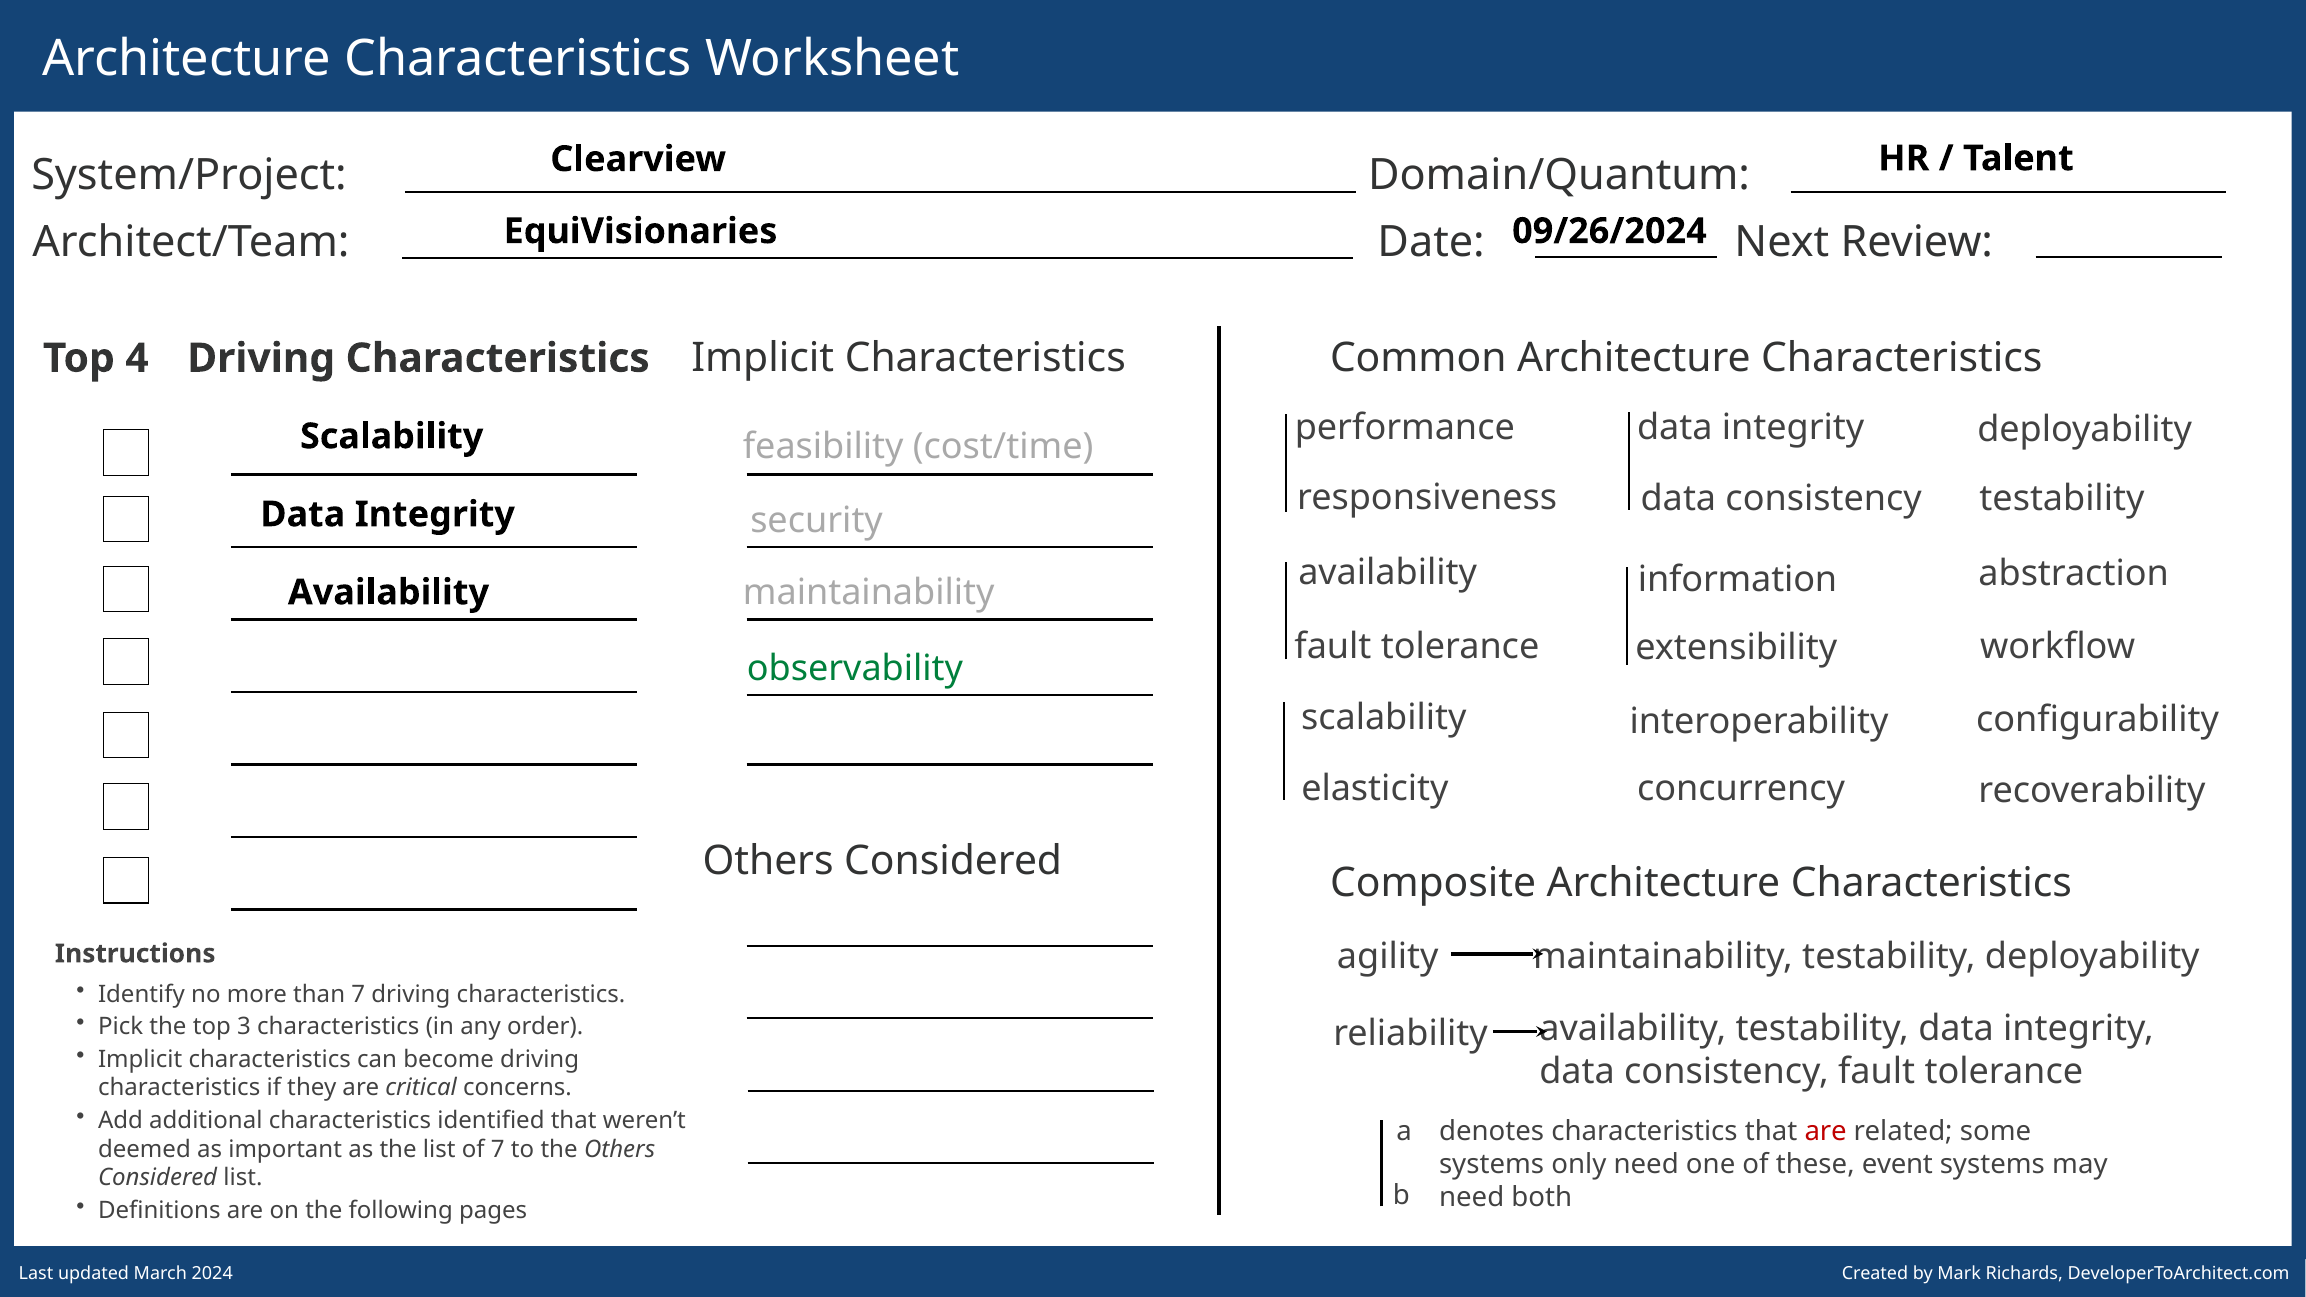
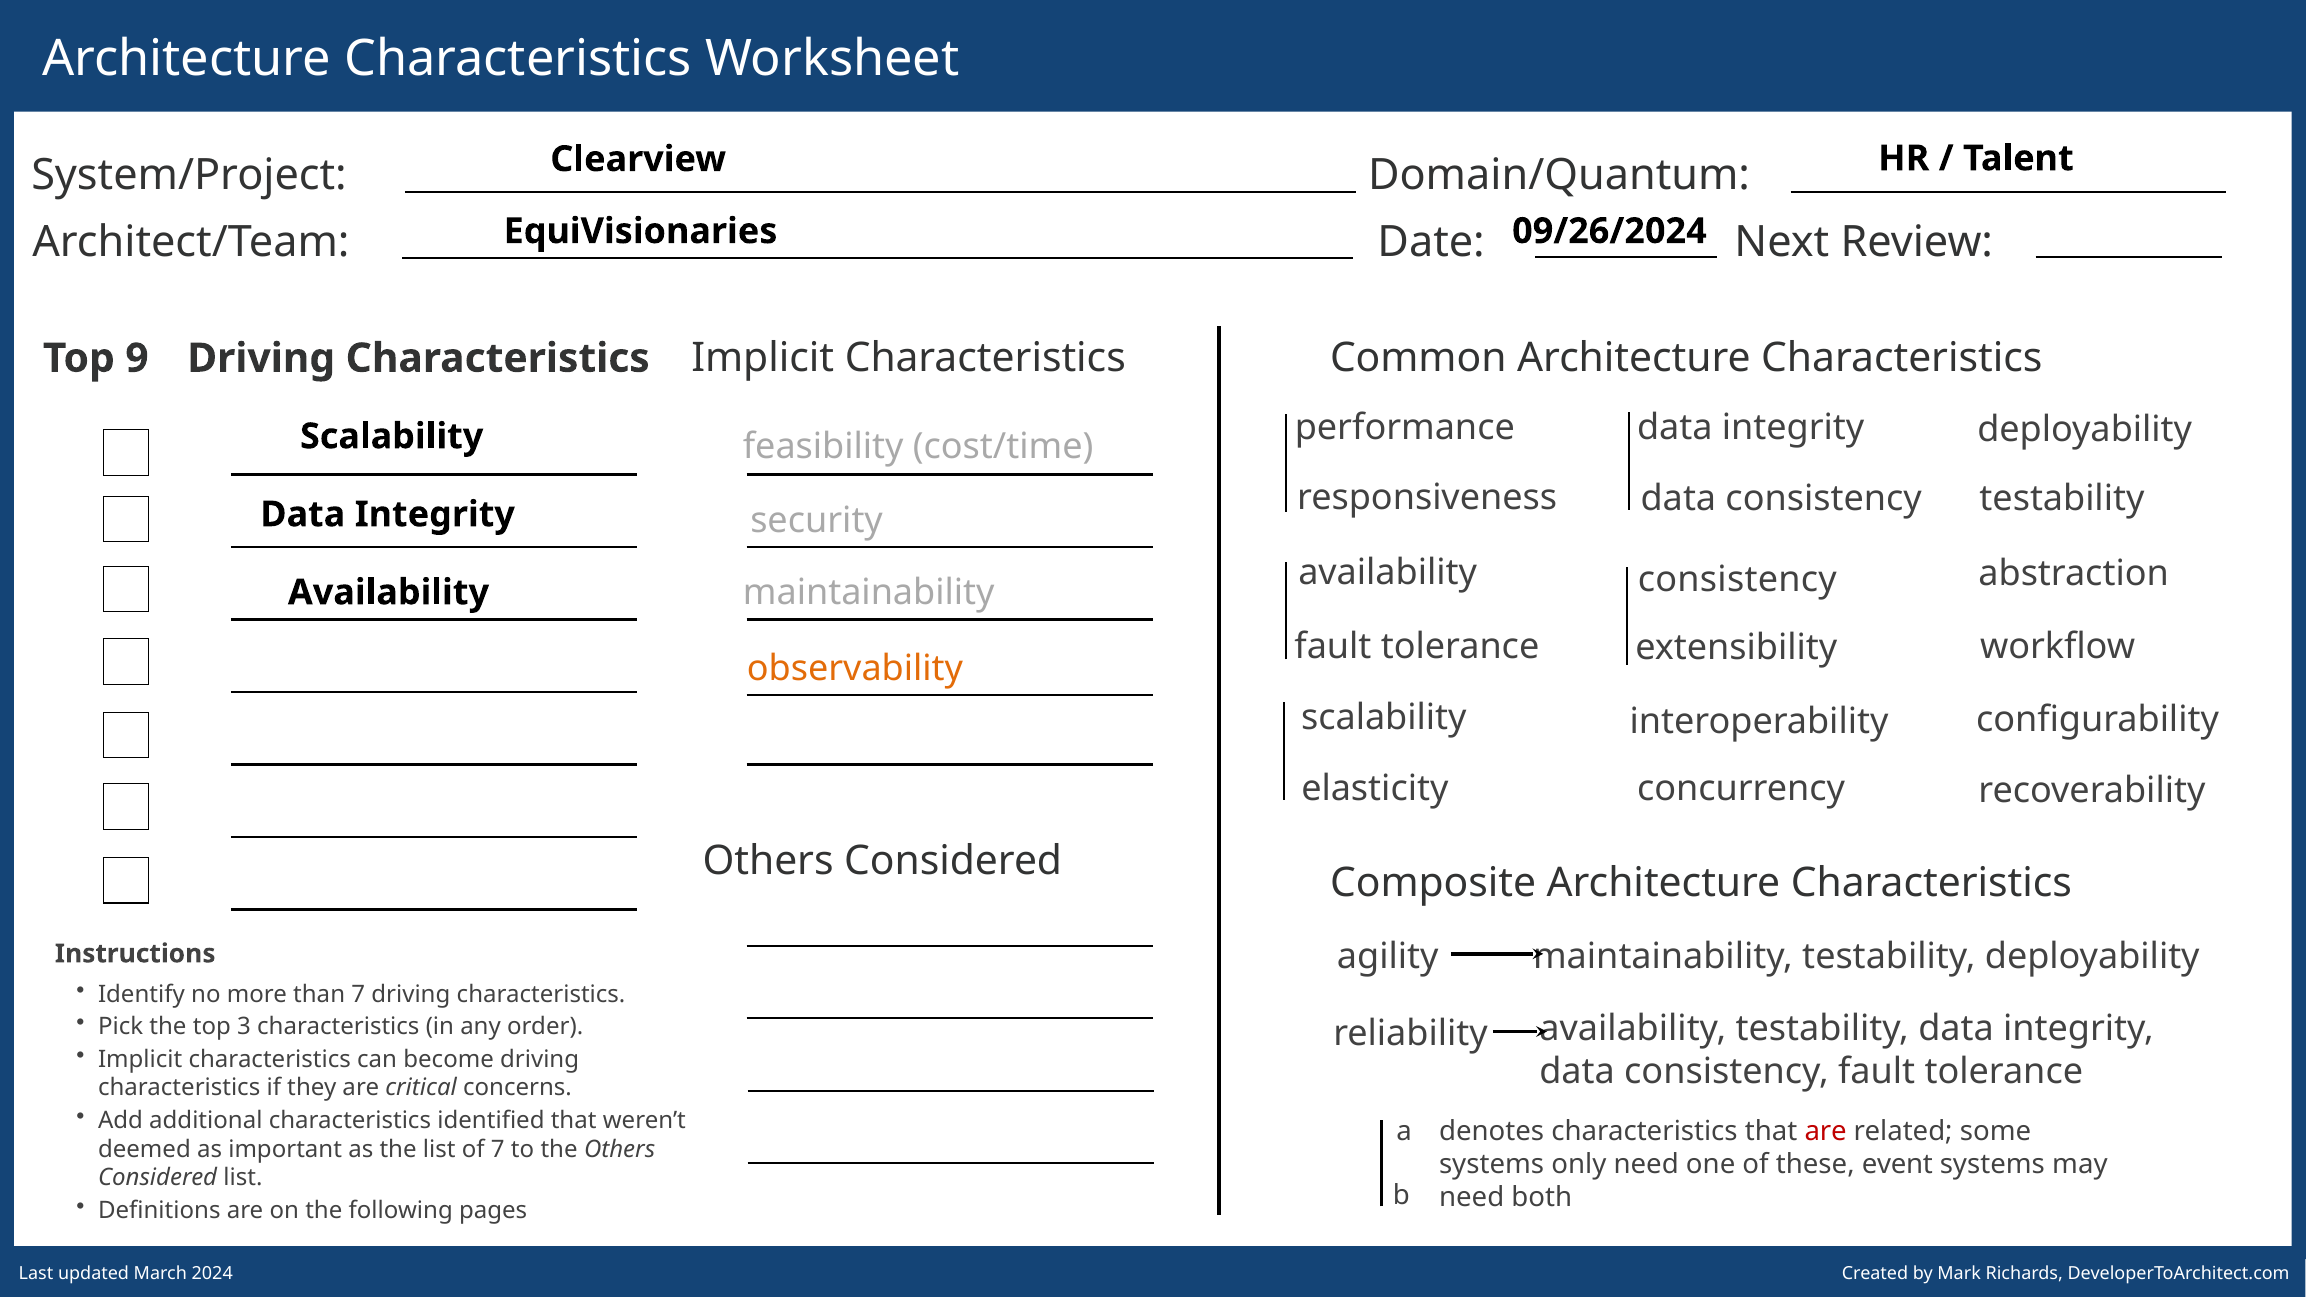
4: 4 -> 9
information at (1738, 580): information -> consistency
observability colour: green -> orange
